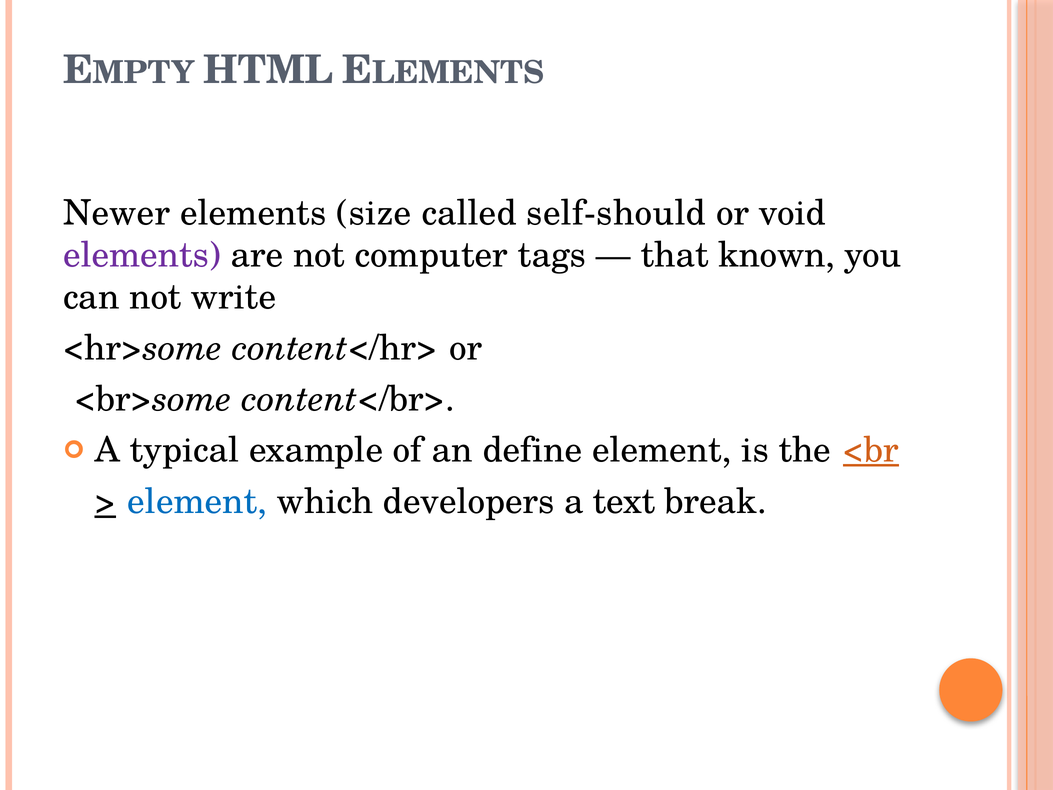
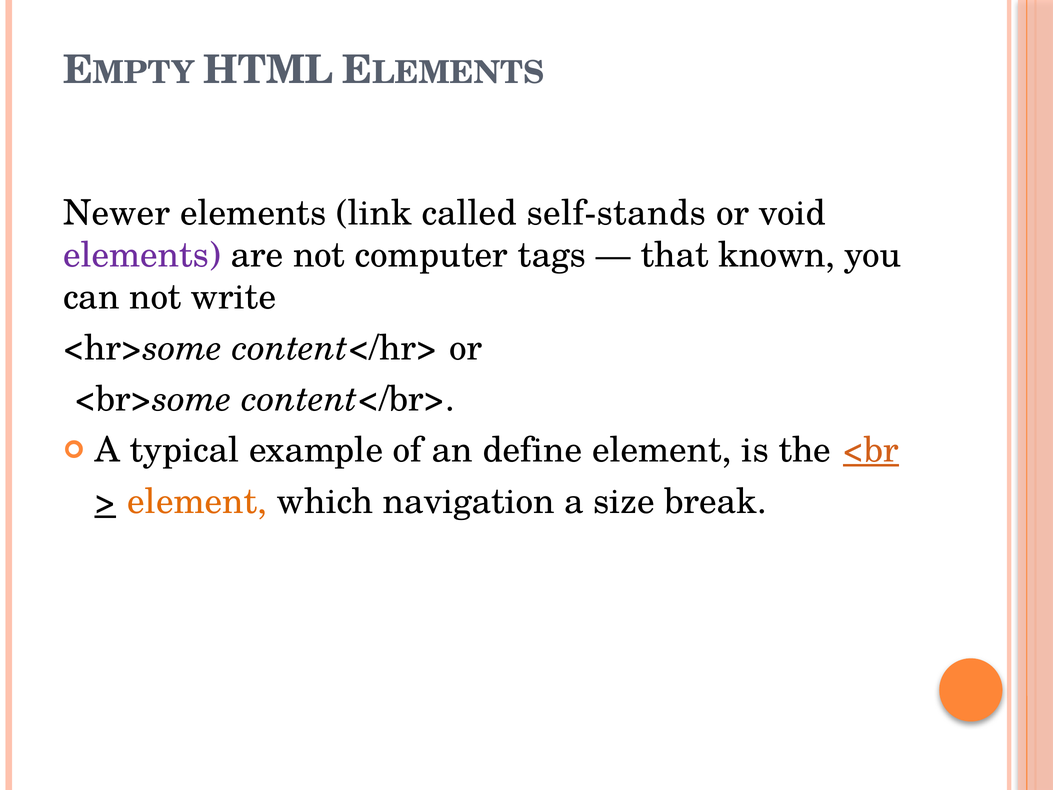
size: size -> link
self-should: self-should -> self-stands
element at (197, 501) colour: blue -> orange
developers: developers -> navigation
text: text -> size
